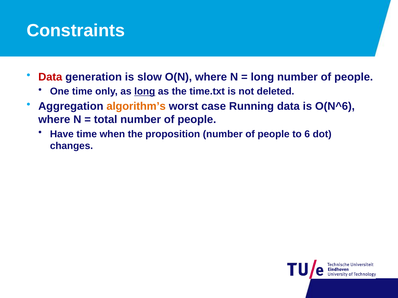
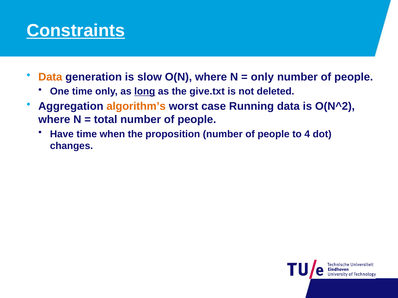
Constraints underline: none -> present
Data at (50, 77) colour: red -> orange
long at (262, 77): long -> only
time.txt: time.txt -> give.txt
O(N^6: O(N^6 -> O(N^2
6: 6 -> 4
